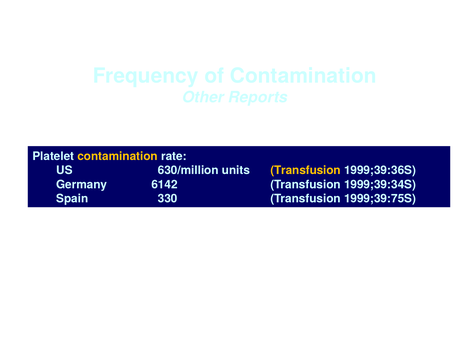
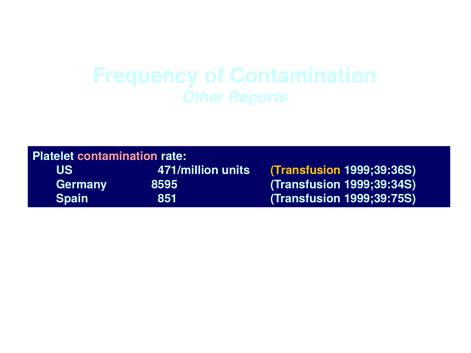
contamination at (118, 156) colour: yellow -> pink
630/million: 630/million -> 471/million
6142: 6142 -> 8595
330: 330 -> 851
